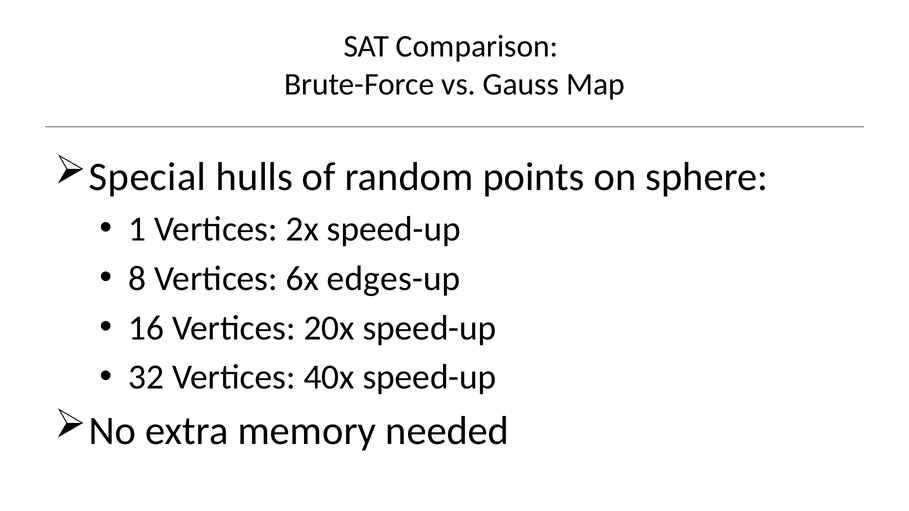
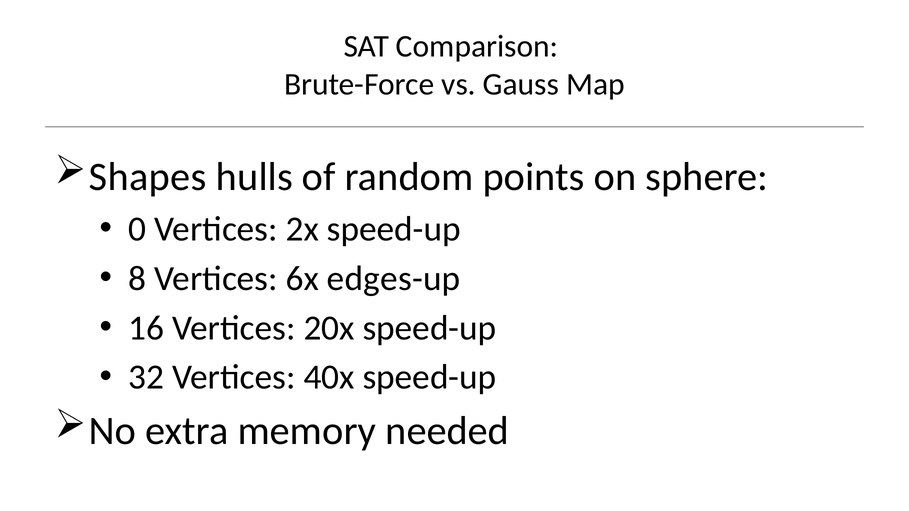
Special: Special -> Shapes
1: 1 -> 0
